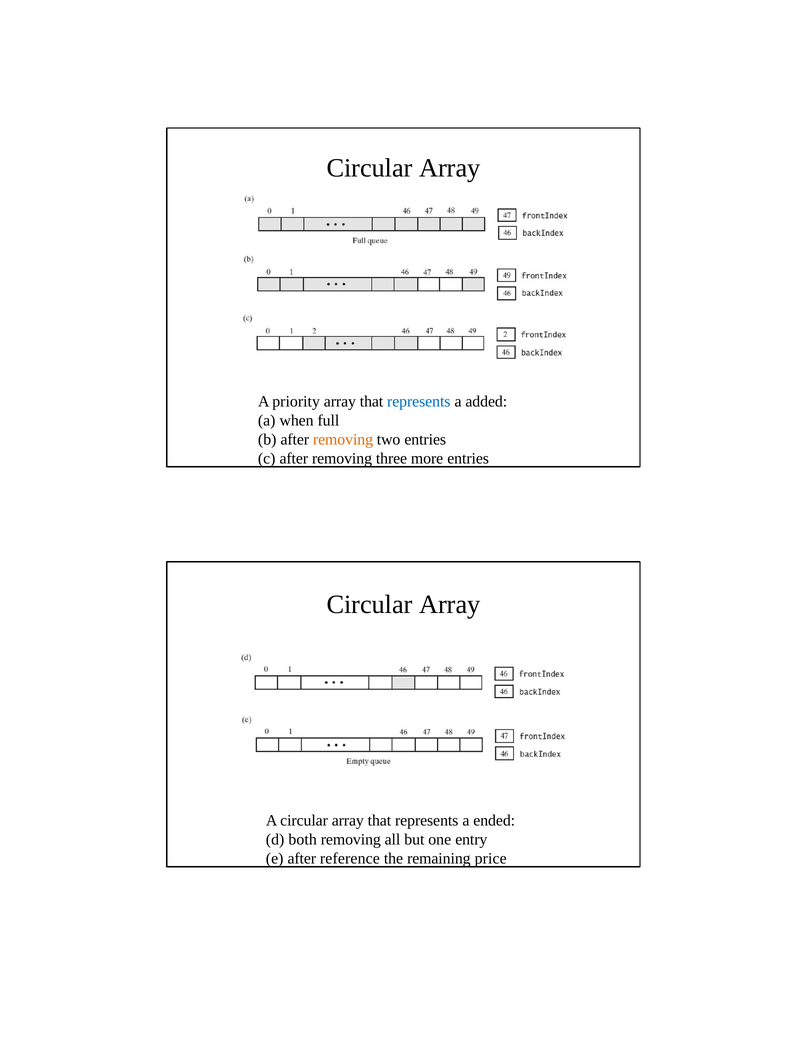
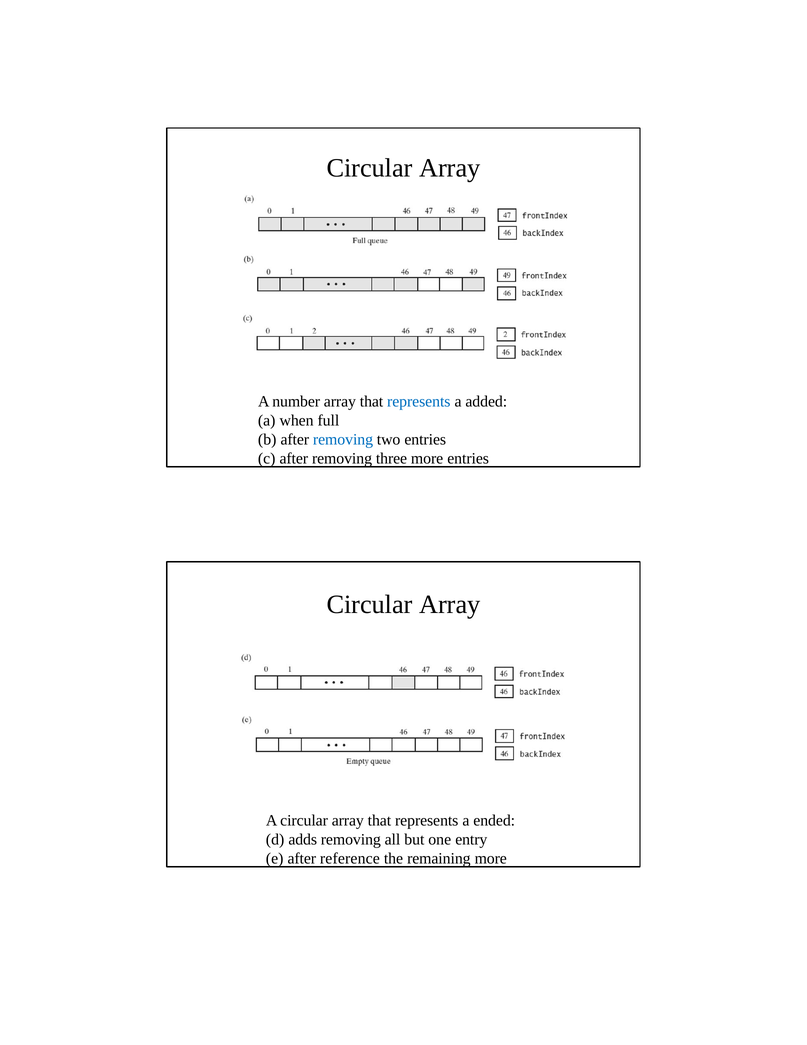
priority: priority -> number
removing at (343, 439) colour: orange -> blue
both: both -> adds
remaining price: price -> more
